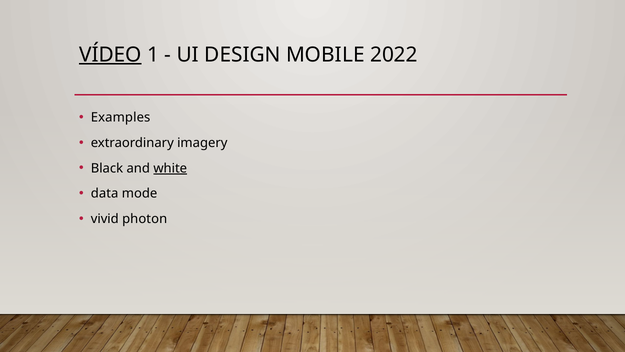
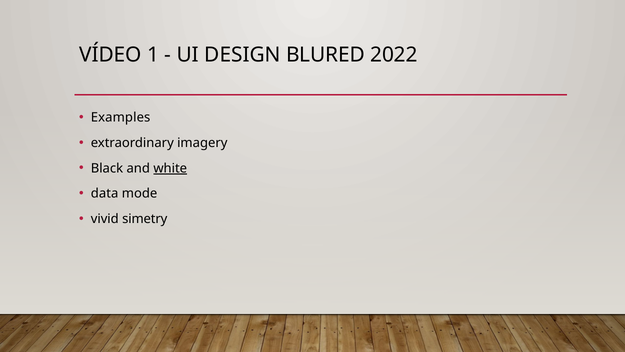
VÍDEO underline: present -> none
MOBILE: MOBILE -> BLURED
photon: photon -> simetry
